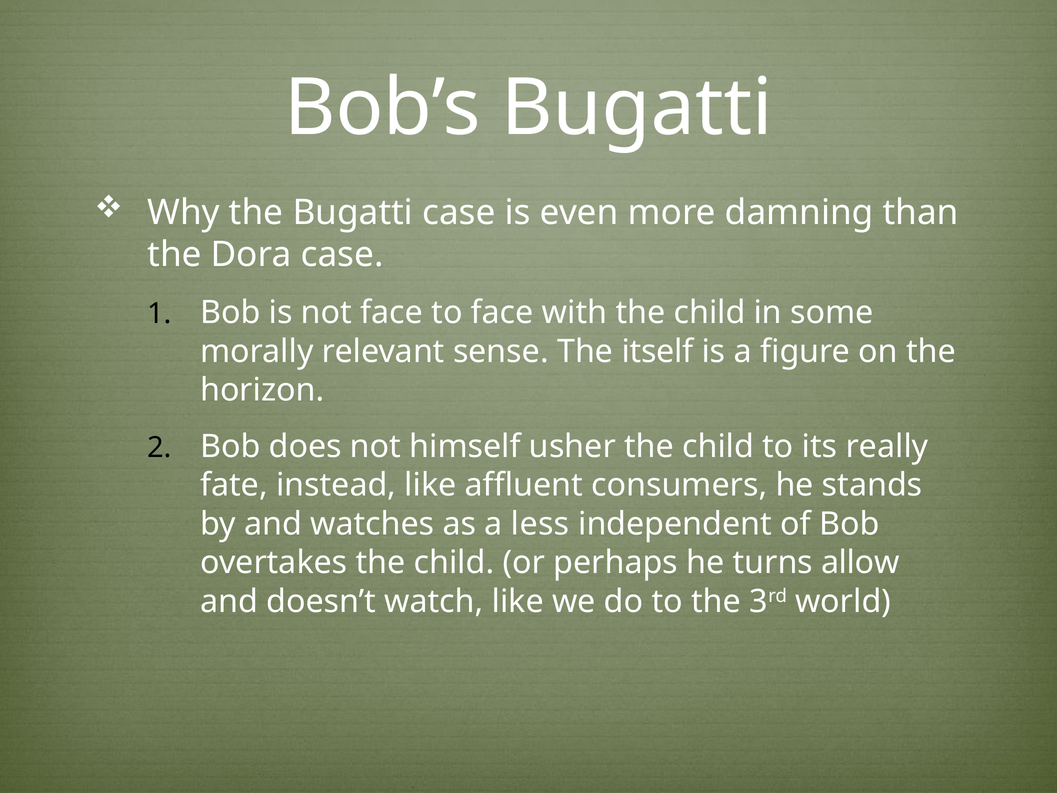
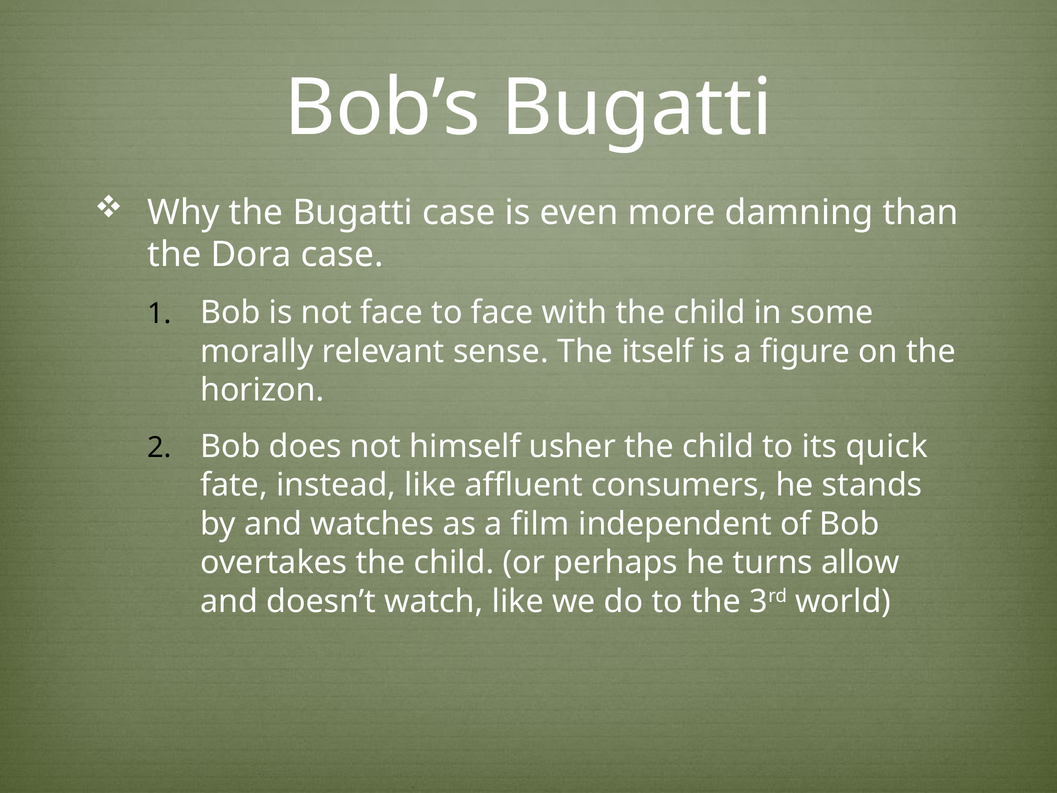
really: really -> quick
less: less -> film
